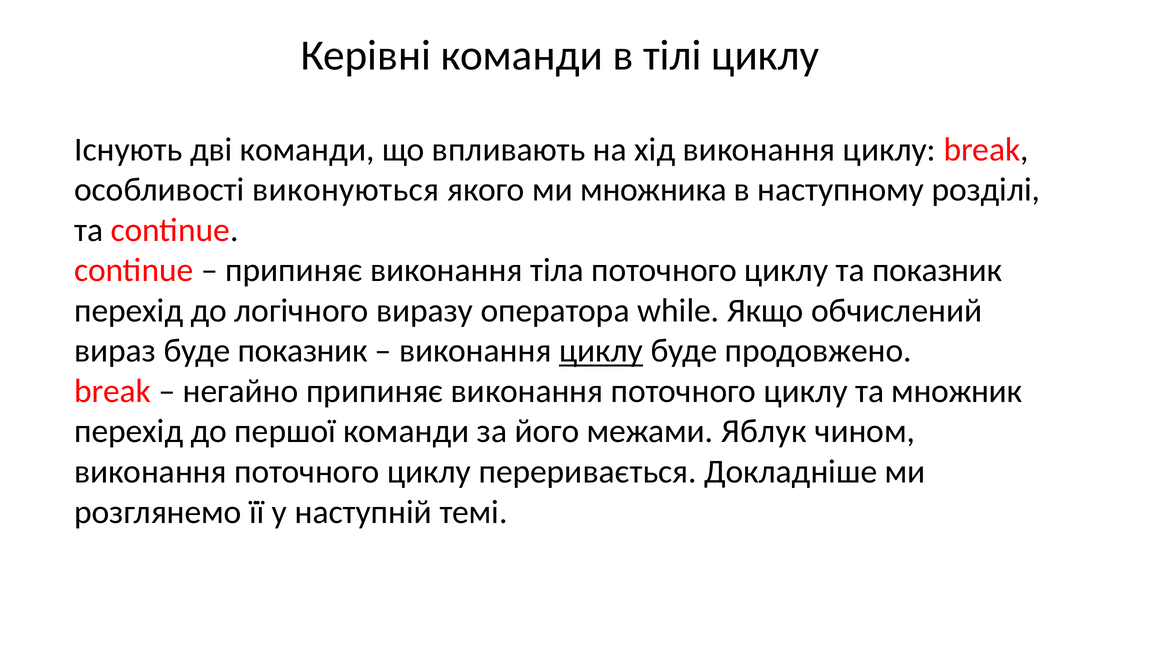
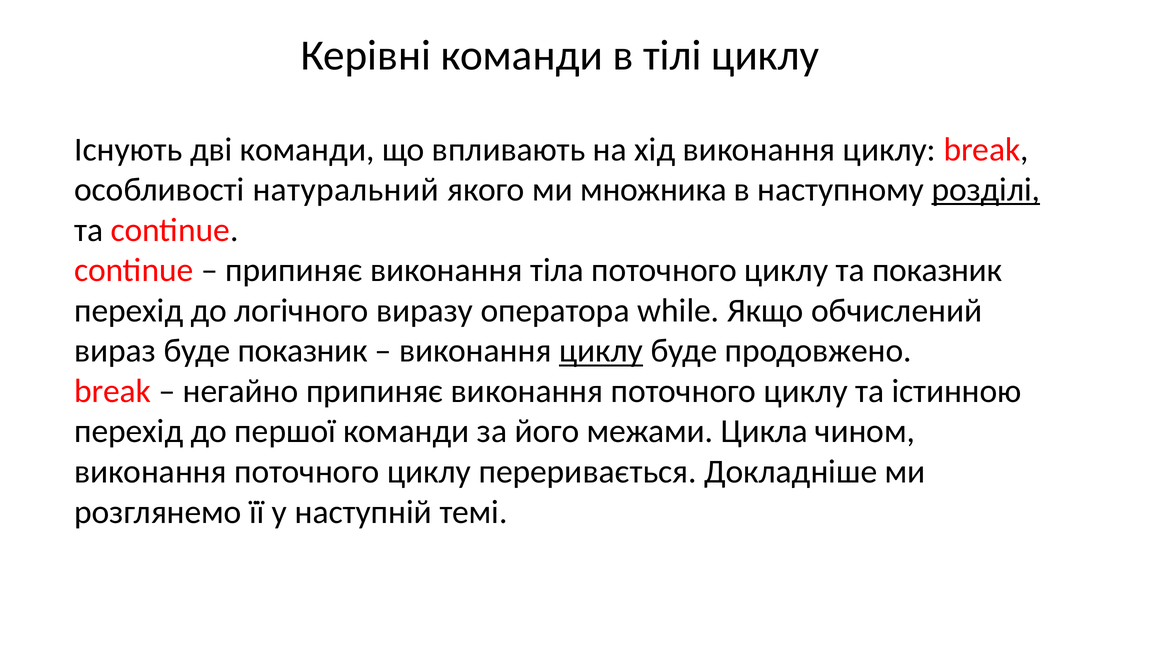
виконуються: виконуються -> натуральний
розділі underline: none -> present
множник: множник -> істинною
Яблук: Яблук -> Цикла
